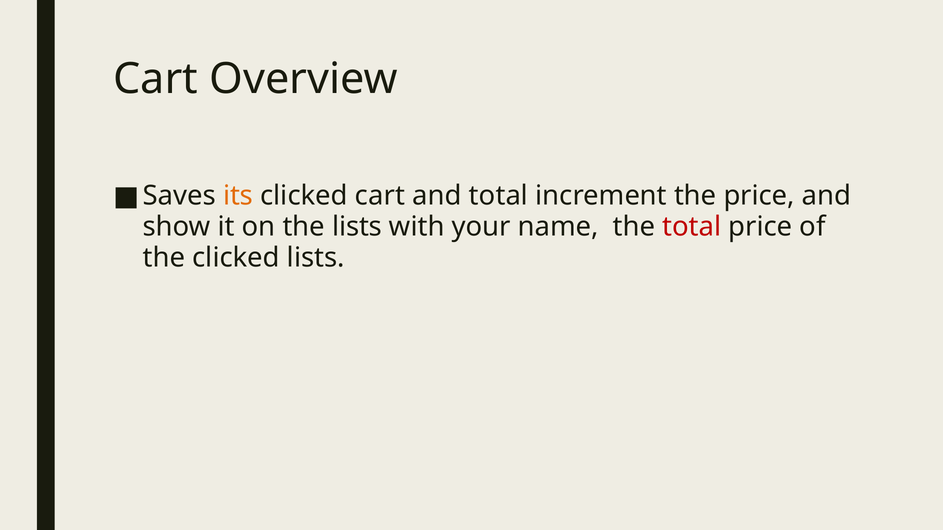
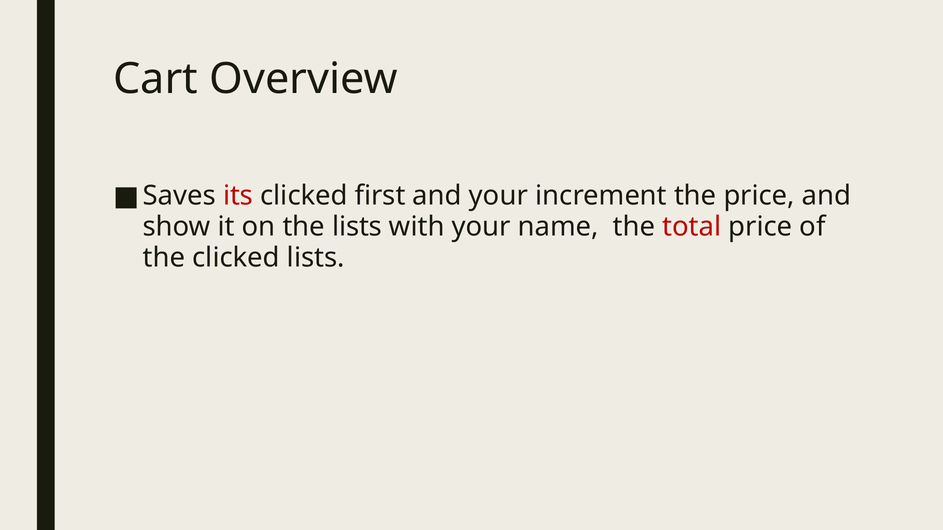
its colour: orange -> red
clicked cart: cart -> first
and total: total -> your
